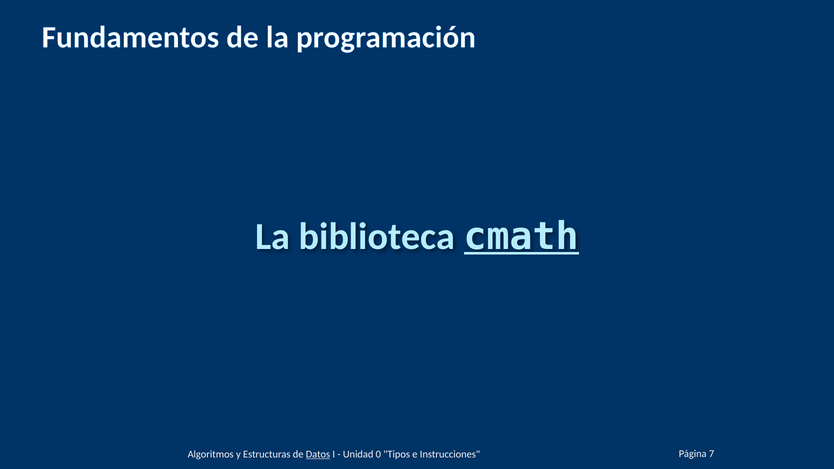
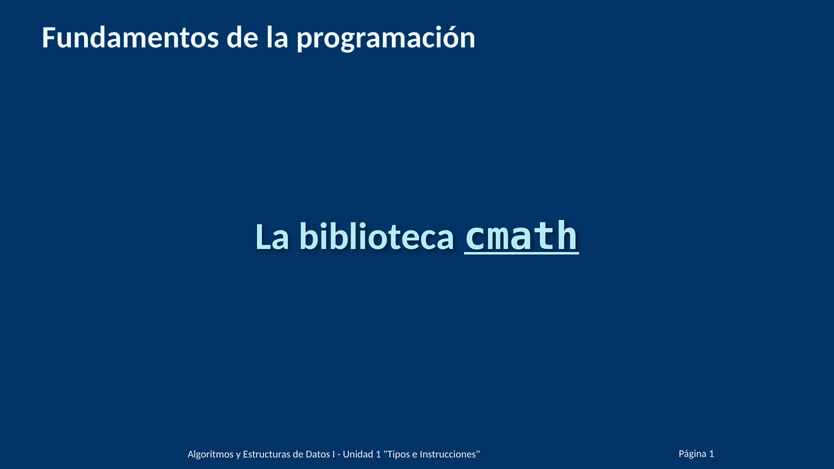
Página 7: 7 -> 1
Datos underline: present -> none
Unidad 0: 0 -> 1
